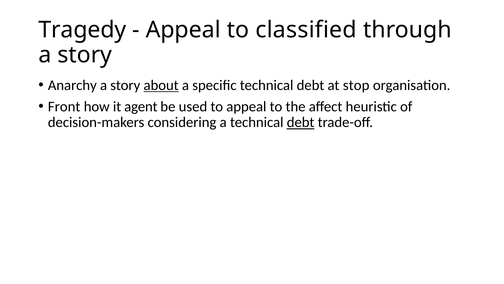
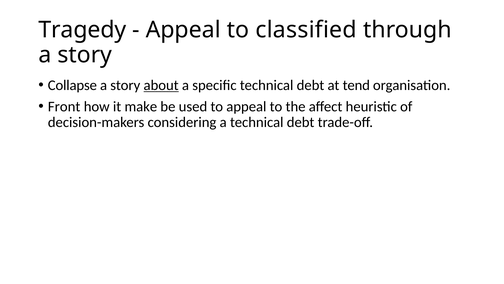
Anarchy: Anarchy -> Collapse
stop: stop -> tend
agent: agent -> make
debt at (301, 122) underline: present -> none
